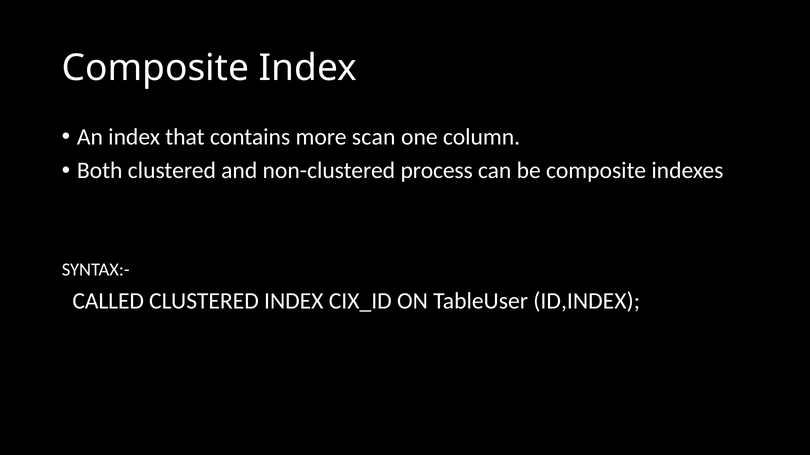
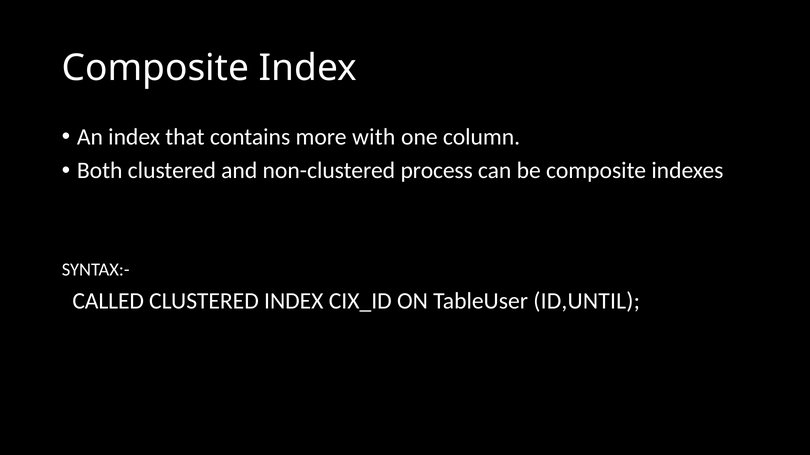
scan: scan -> with
ID,INDEX: ID,INDEX -> ID,UNTIL
